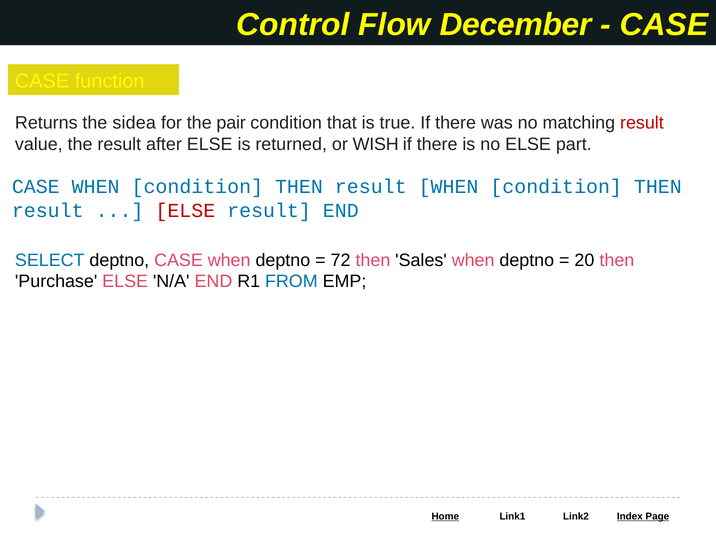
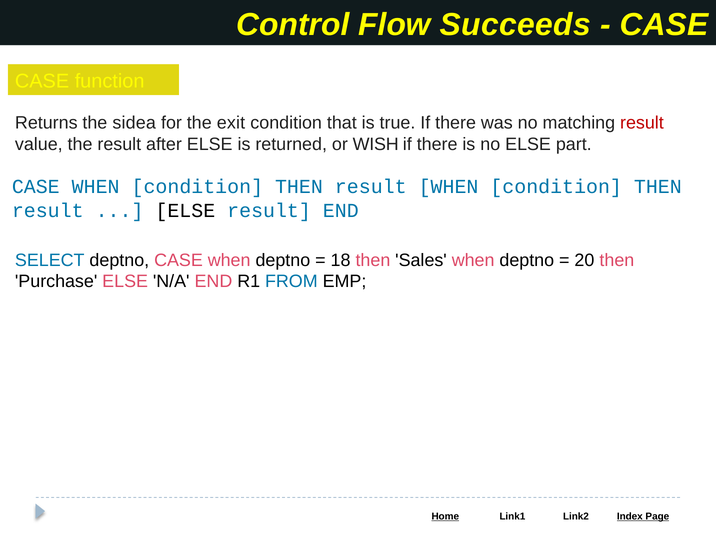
December: December -> Succeeds
pair: pair -> exit
ELSE at (185, 210) colour: red -> black
72: 72 -> 18
